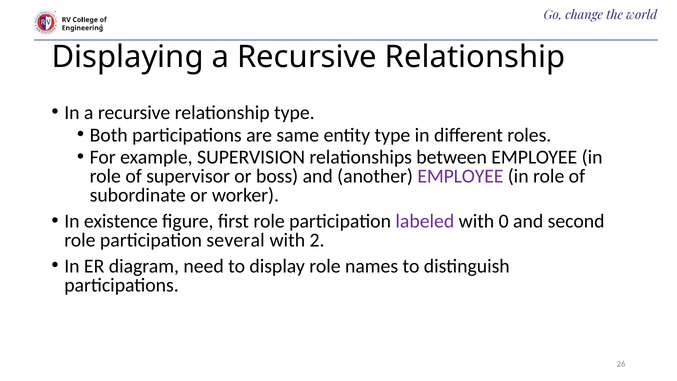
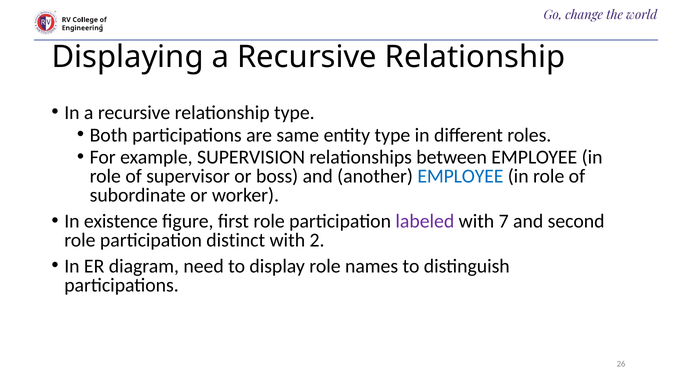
EMPLOYEE at (460, 176) colour: purple -> blue
0: 0 -> 7
several: several -> distinct
